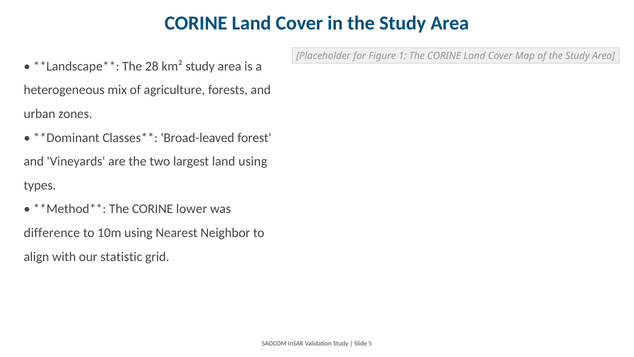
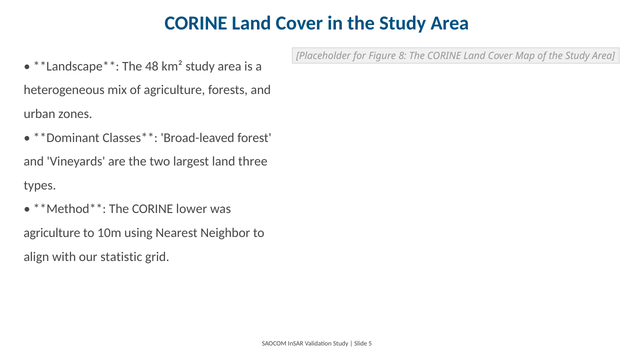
1: 1 -> 8
28: 28 -> 48
land using: using -> three
difference at (52, 233): difference -> agriculture
